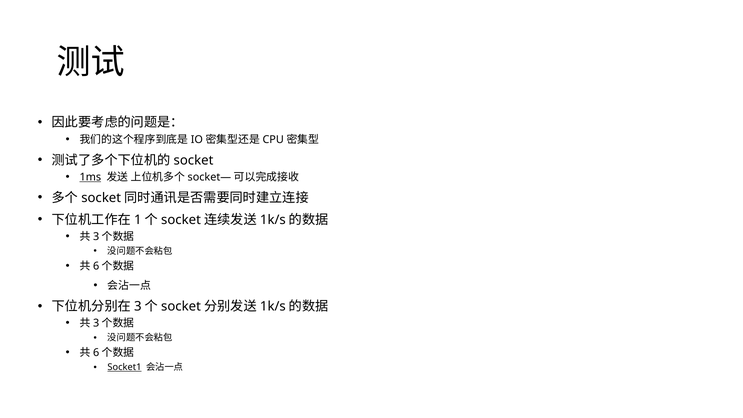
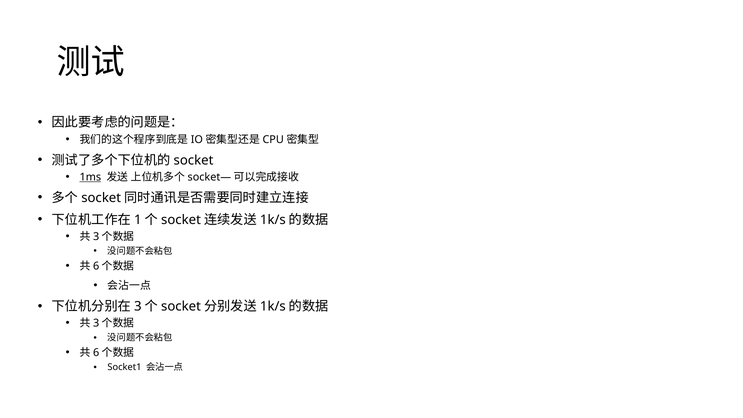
Socket1 underline: present -> none
